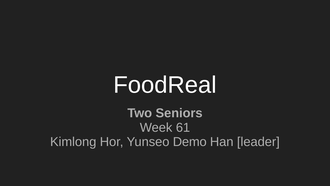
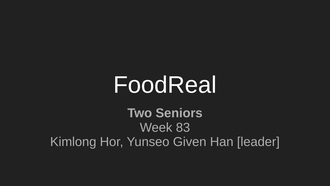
61: 61 -> 83
Demo: Demo -> Given
